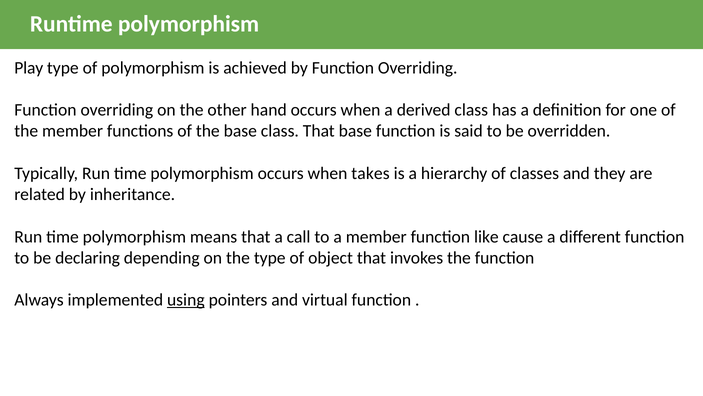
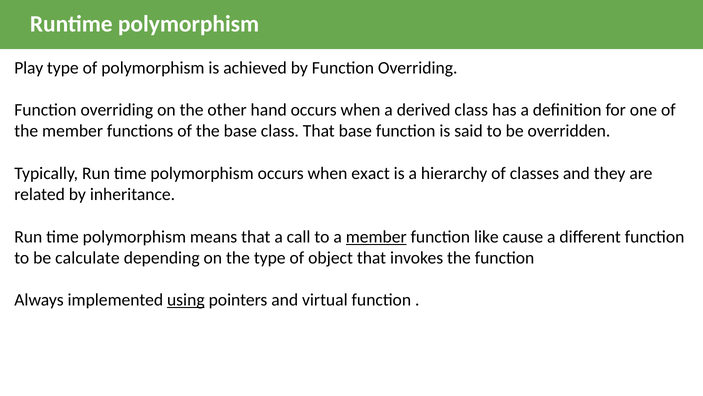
takes: takes -> exact
member at (376, 236) underline: none -> present
declaring: declaring -> calculate
